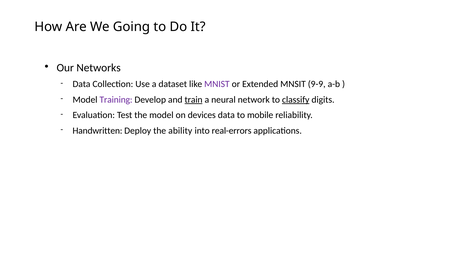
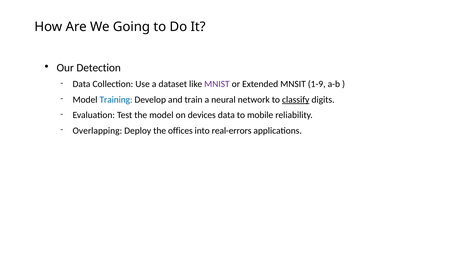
Networks: Networks -> Detection
9-9: 9-9 -> 1-9
Training colour: purple -> blue
train underline: present -> none
Handwritten: Handwritten -> Overlapping
ability: ability -> offices
